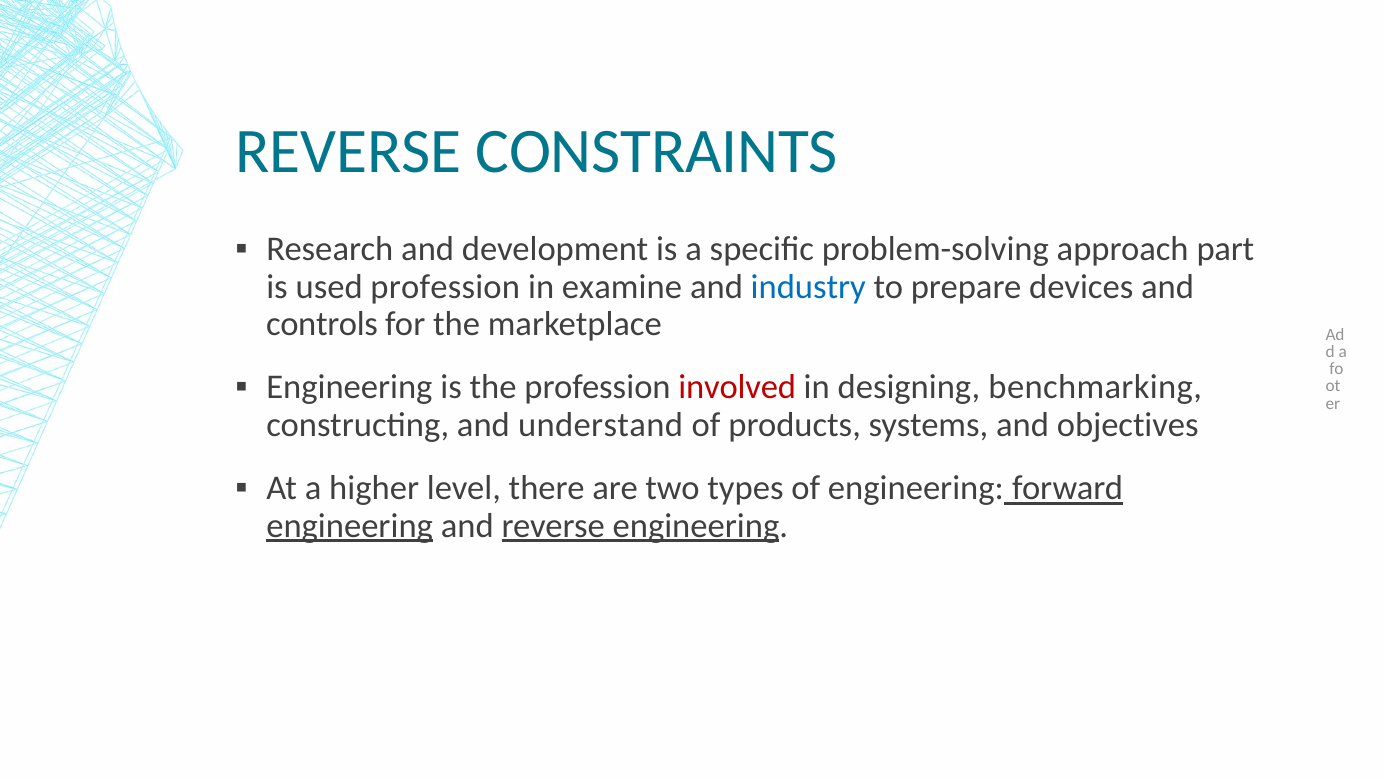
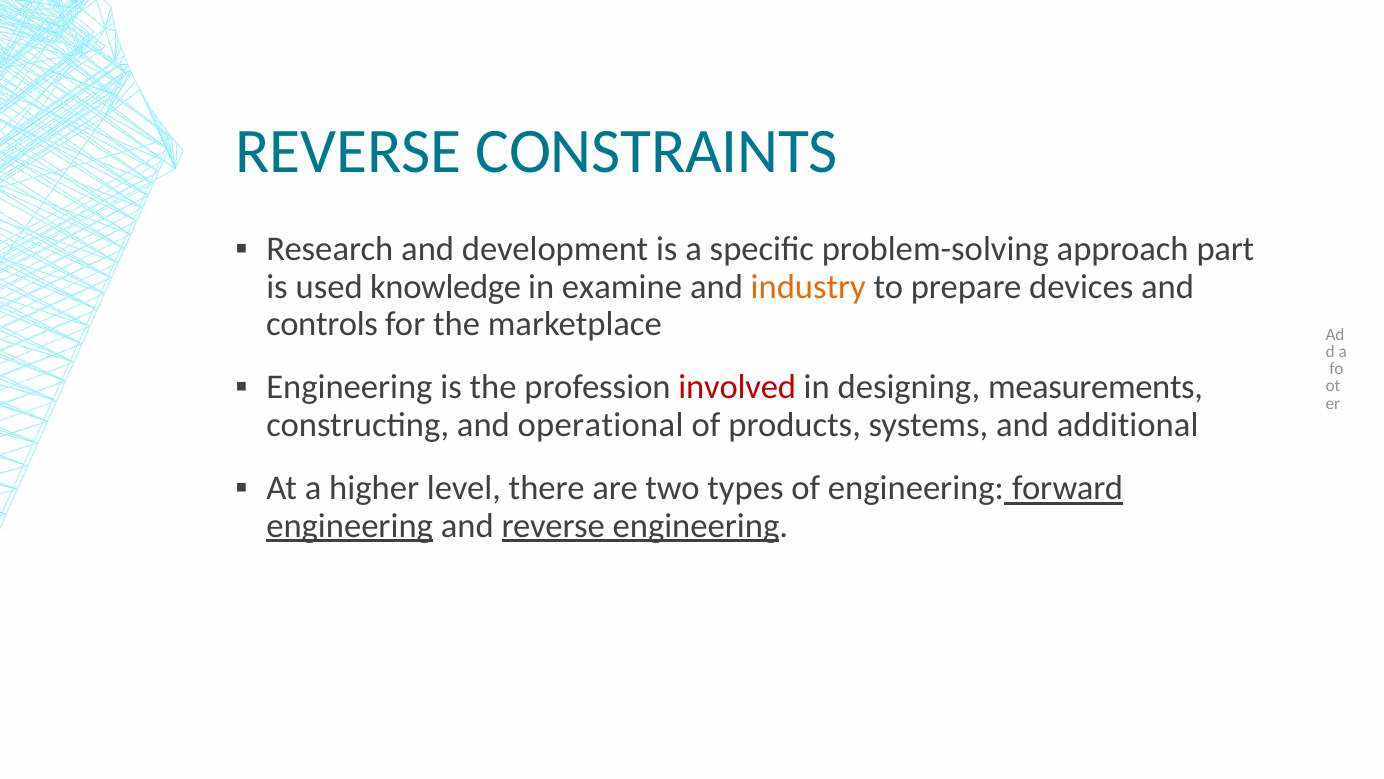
used profession: profession -> knowledge
industry colour: blue -> orange
benchmarking: benchmarking -> measurements
understand: understand -> operational
objectives: objectives -> additional
